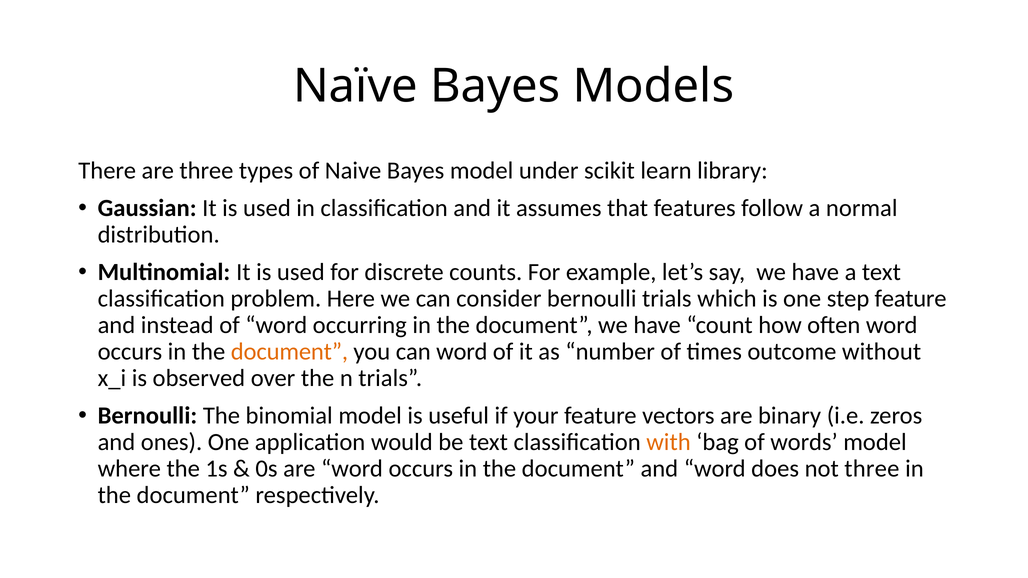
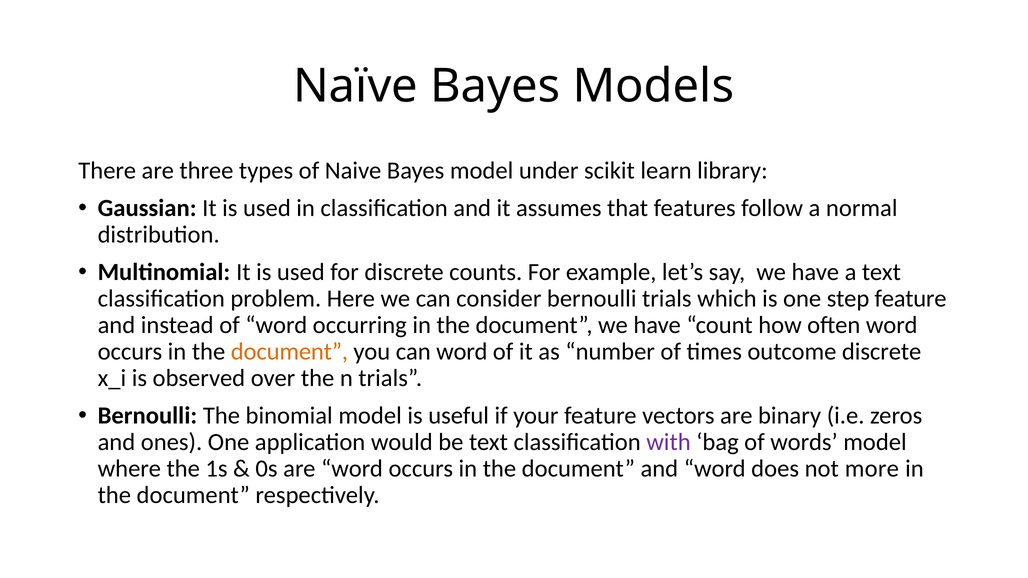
outcome without: without -> discrete
with colour: orange -> purple
not three: three -> more
